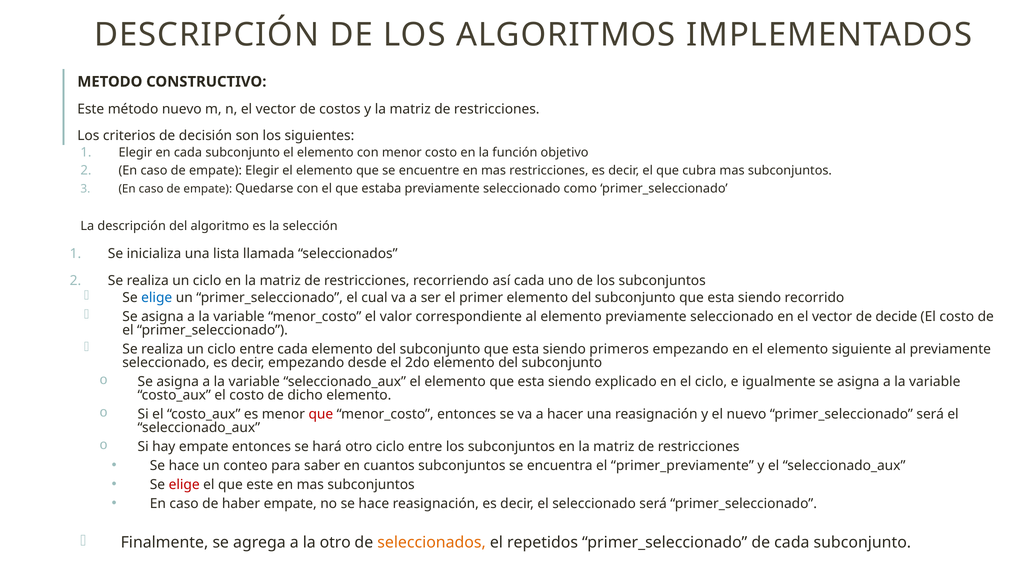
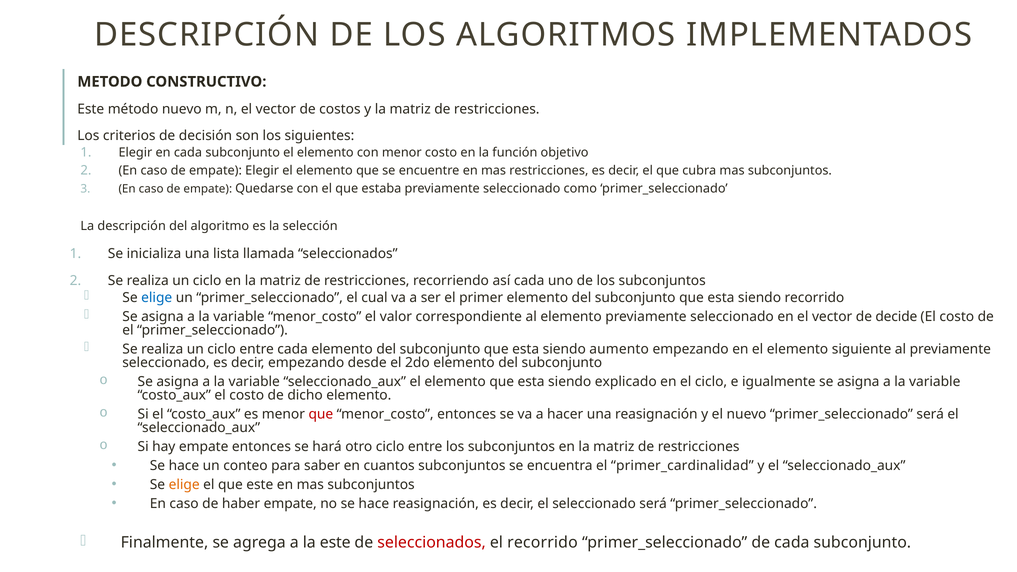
primeros: primeros -> aumento
primer_previamente: primer_previamente -> primer_cardinalidad
elige at (184, 485) colour: red -> orange
la otro: otro -> este
seleccionados at (432, 543) colour: orange -> red
el repetidos: repetidos -> recorrido
